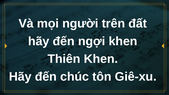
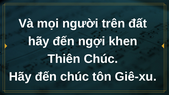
Thiên Khen: Khen -> Chúc
